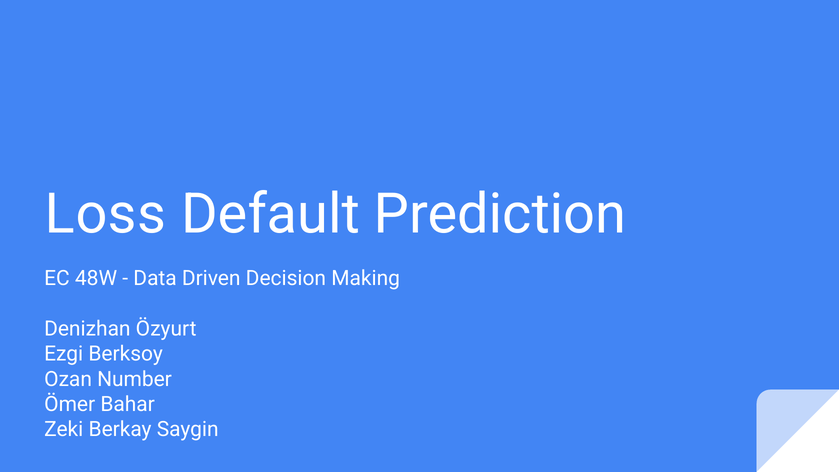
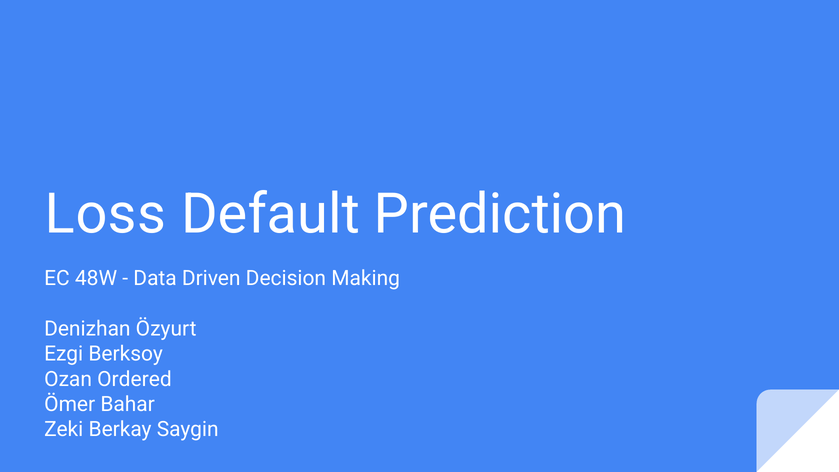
Number: Number -> Ordered
